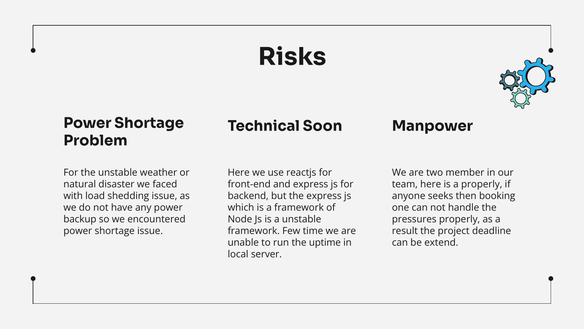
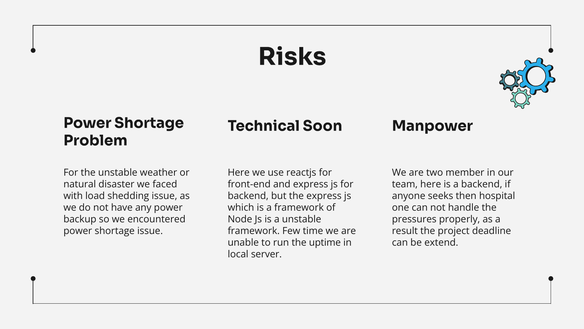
a properly: properly -> backend
booking: booking -> hospital
